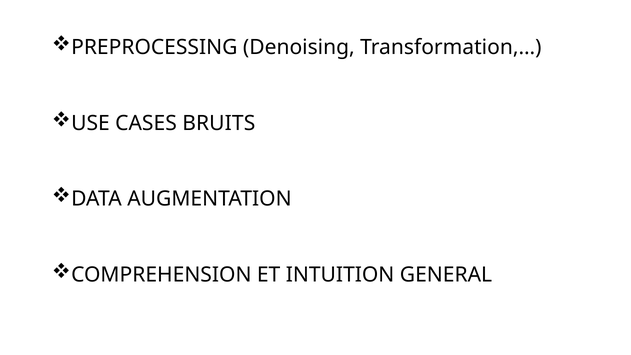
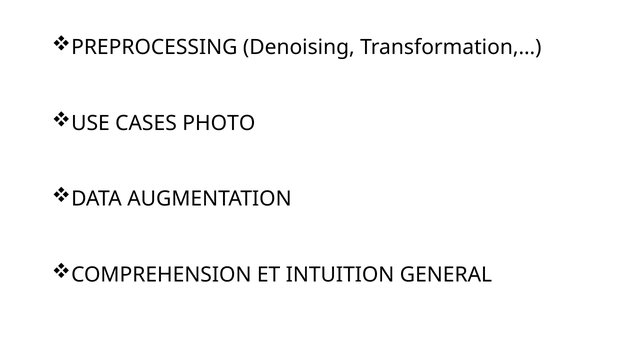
BRUITS: BRUITS -> PHOTO
